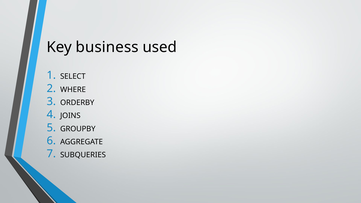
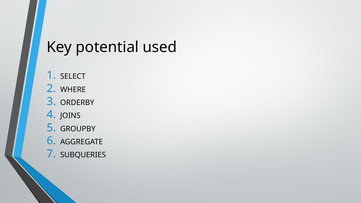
business: business -> potential
